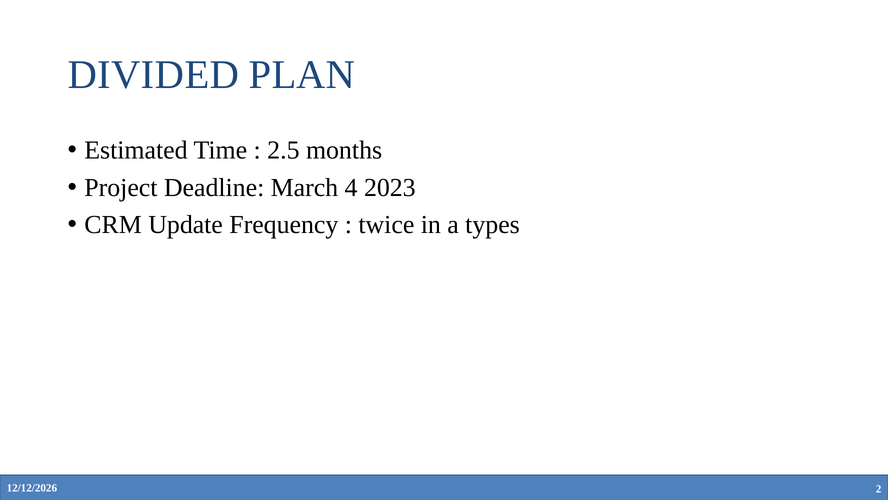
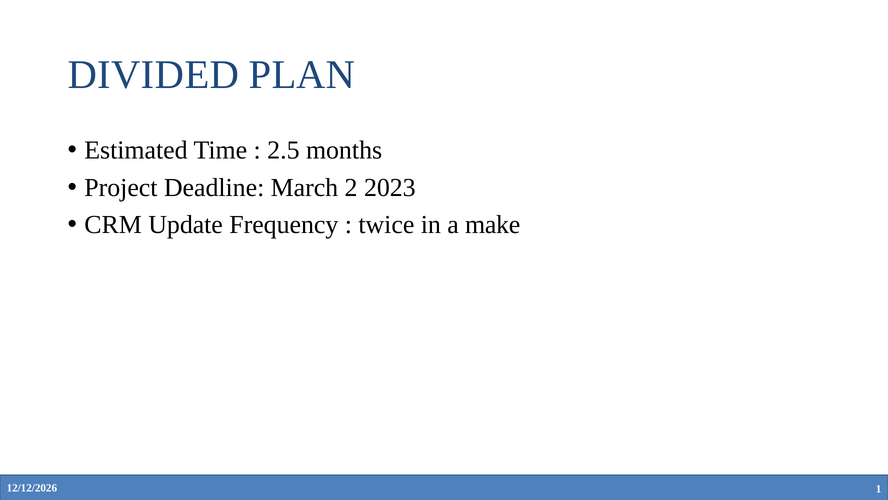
4: 4 -> 2
types: types -> make
2: 2 -> 1
